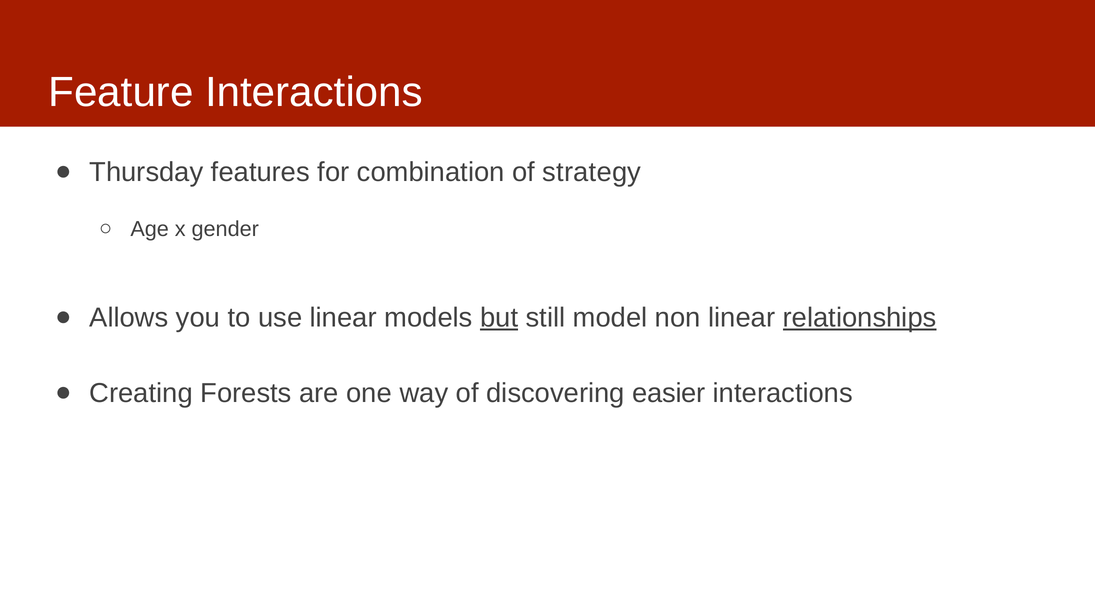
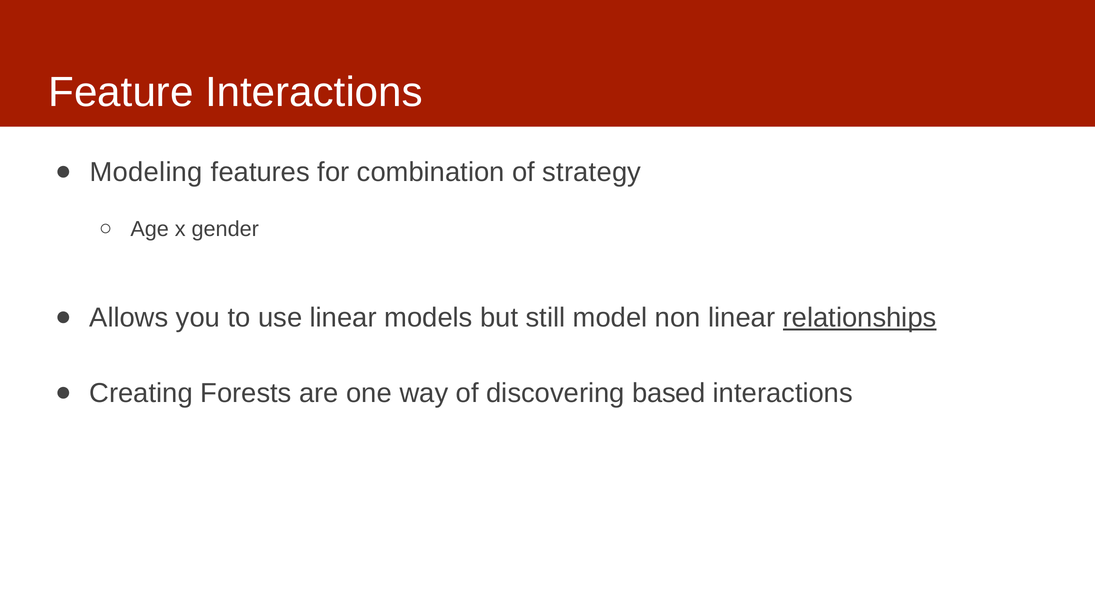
Thursday: Thursday -> Modeling
but underline: present -> none
easier: easier -> based
